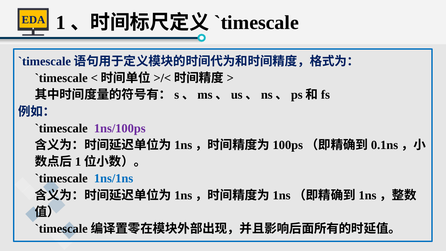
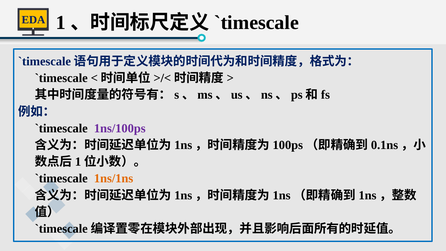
1ns/1ns colour: blue -> orange
